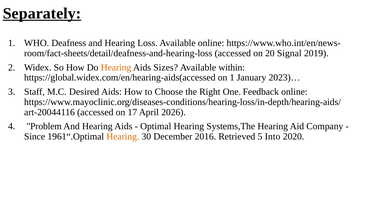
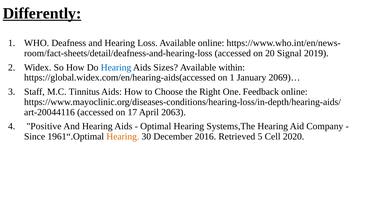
Separately: Separately -> Differently
Hearing at (116, 67) colour: orange -> blue
2023)…: 2023)… -> 2069)…
Desired: Desired -> Tinnitus
2026: 2026 -> 2063
Problem: Problem -> Positive
Into: Into -> Cell
